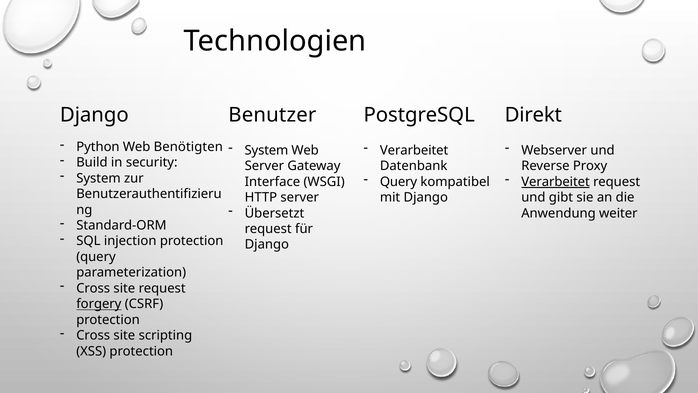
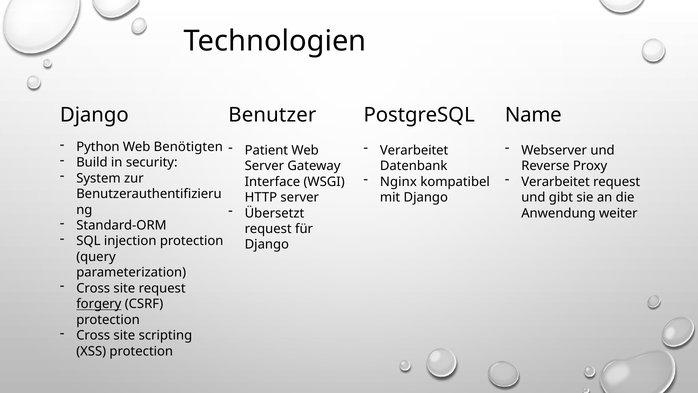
Direkt: Direkt -> Name
System at (266, 150): System -> Patient
Query at (399, 182): Query -> Nginx
Verarbeitet at (556, 182) underline: present -> none
